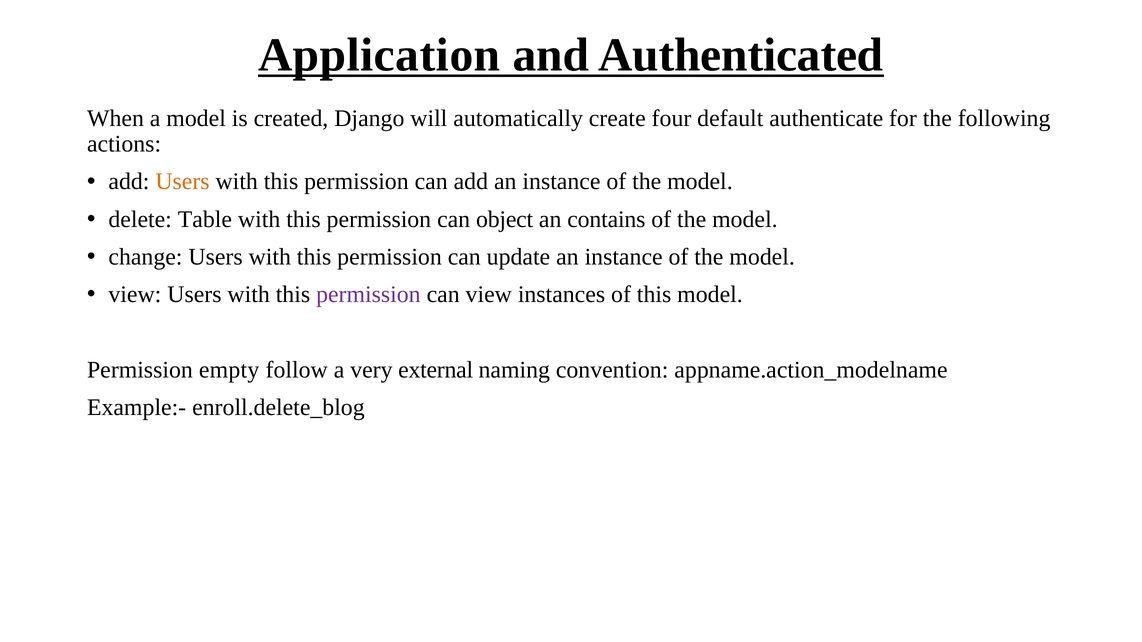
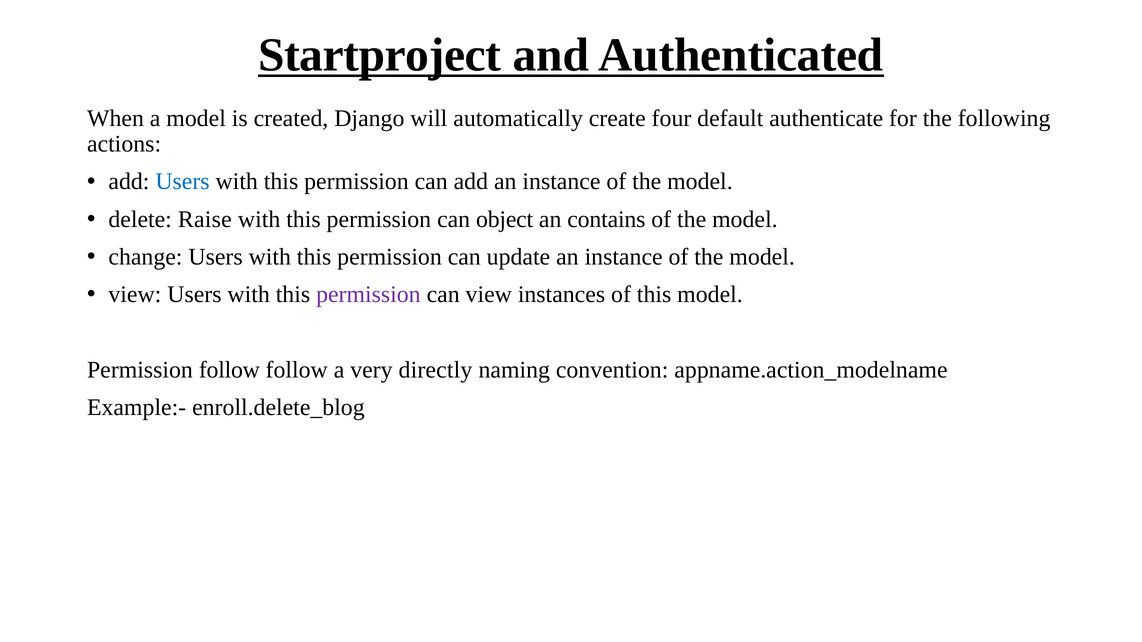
Application: Application -> Startproject
Users at (182, 182) colour: orange -> blue
Table: Table -> Raise
Permission empty: empty -> follow
external: external -> directly
